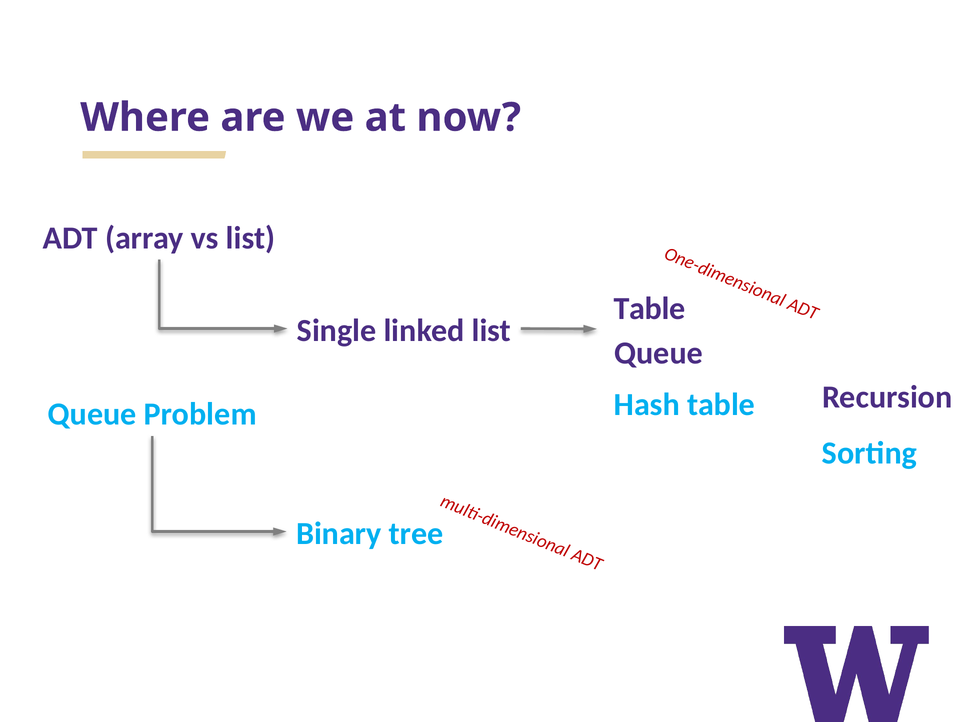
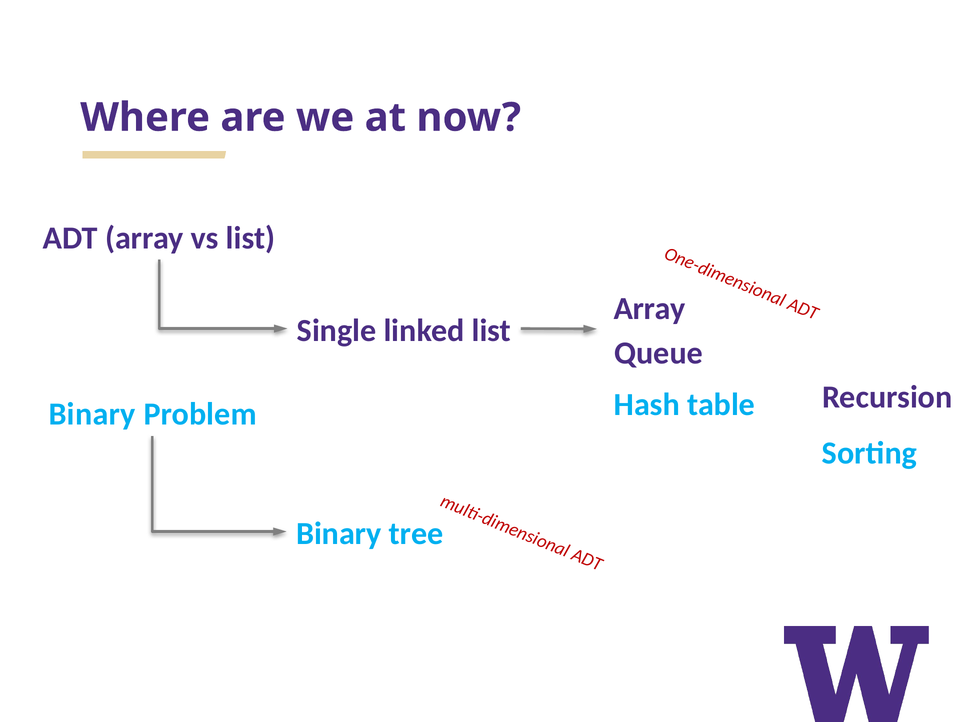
Table at (650, 309): Table -> Array
Queue at (92, 414): Queue -> Binary
